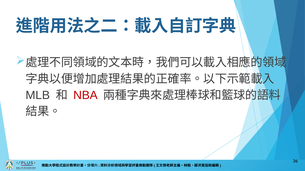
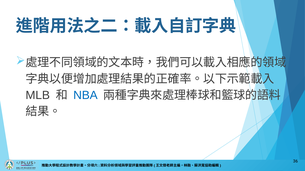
NBA colour: red -> blue
